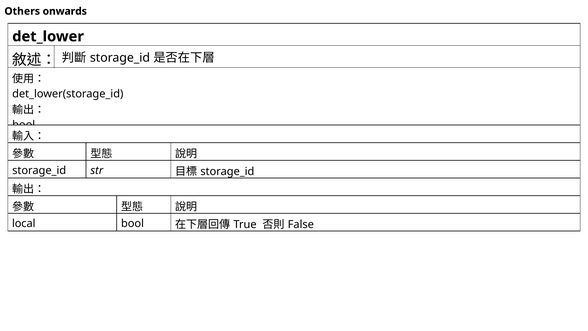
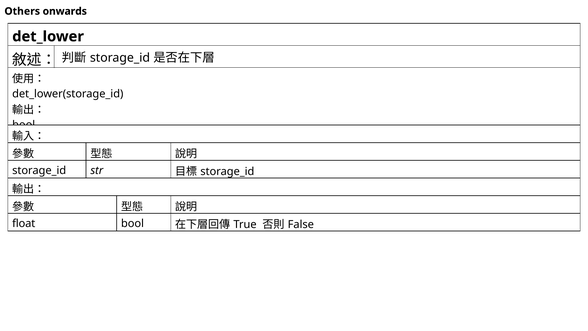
local: local -> float
